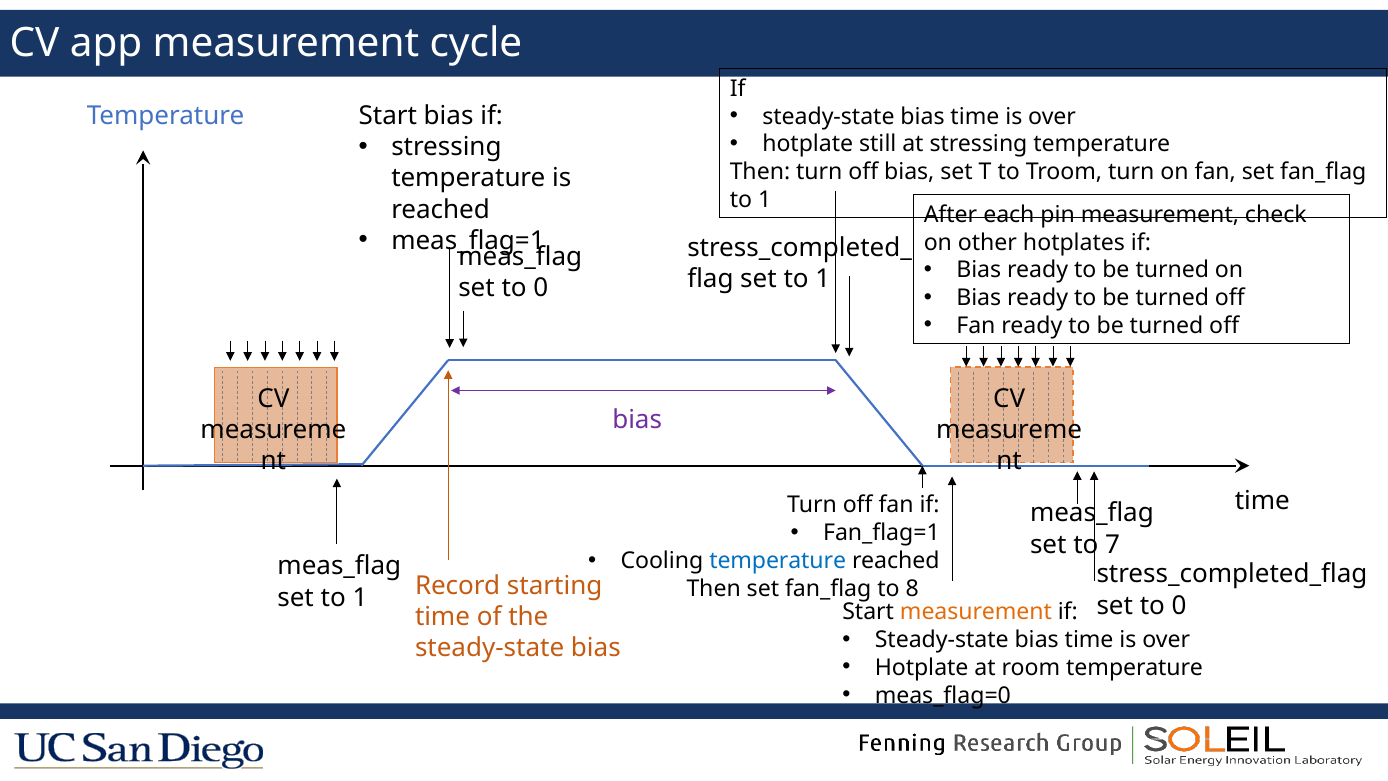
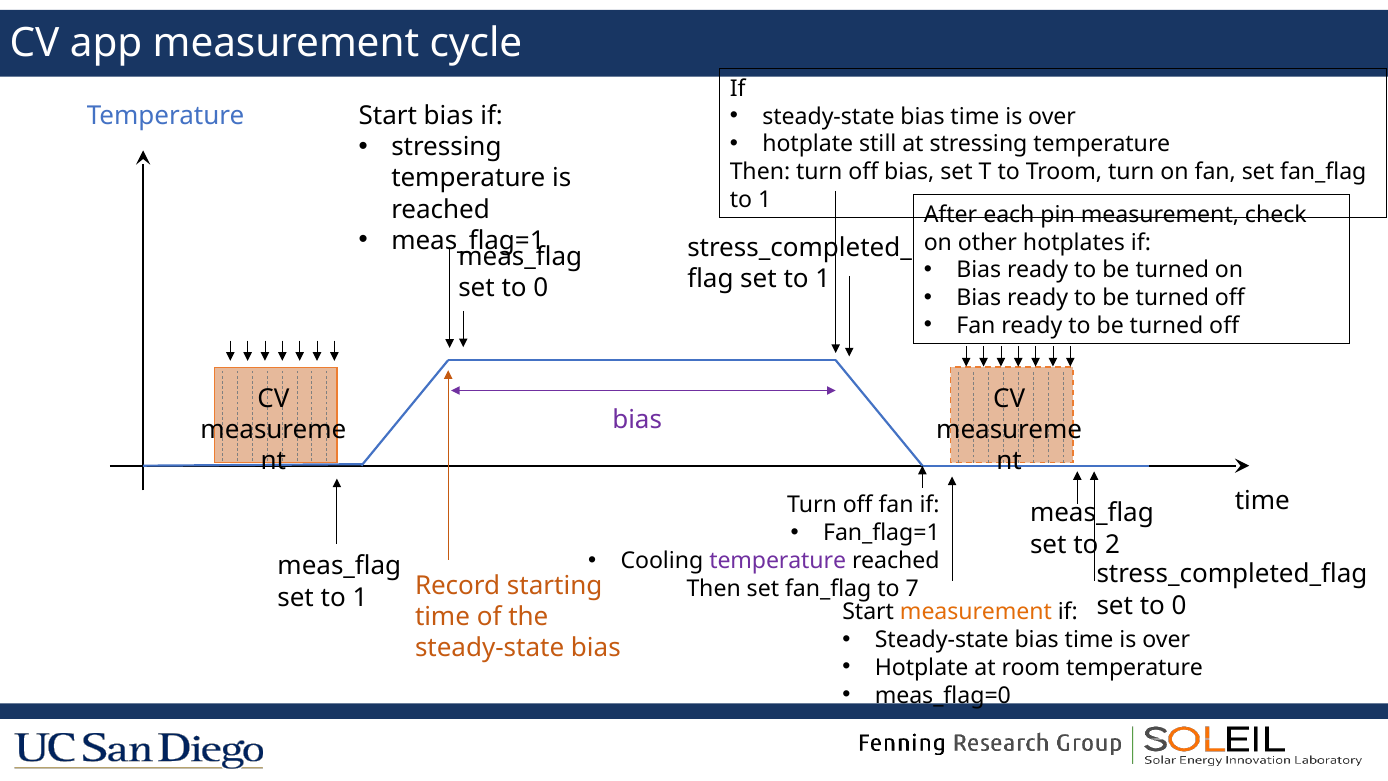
7: 7 -> 2
temperature at (778, 561) colour: blue -> purple
8: 8 -> 7
